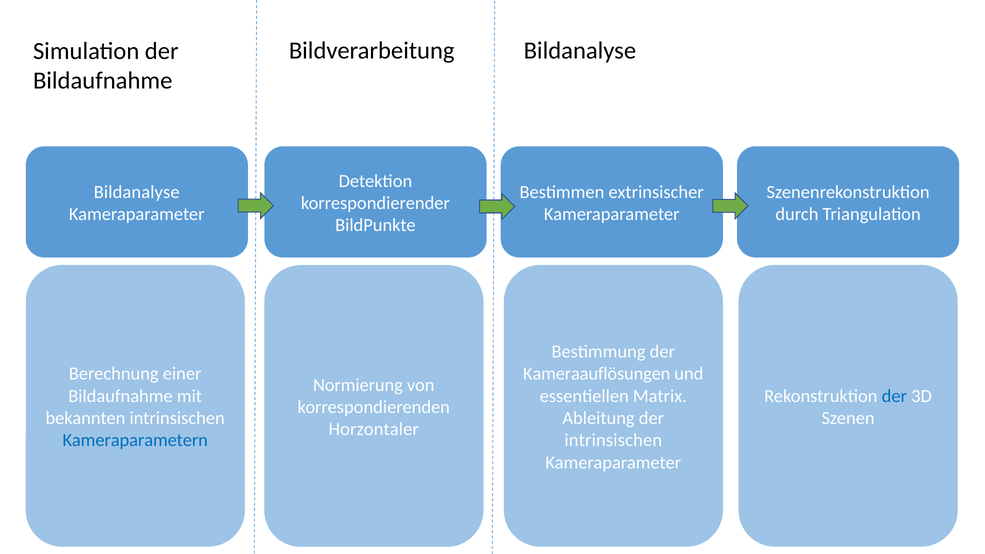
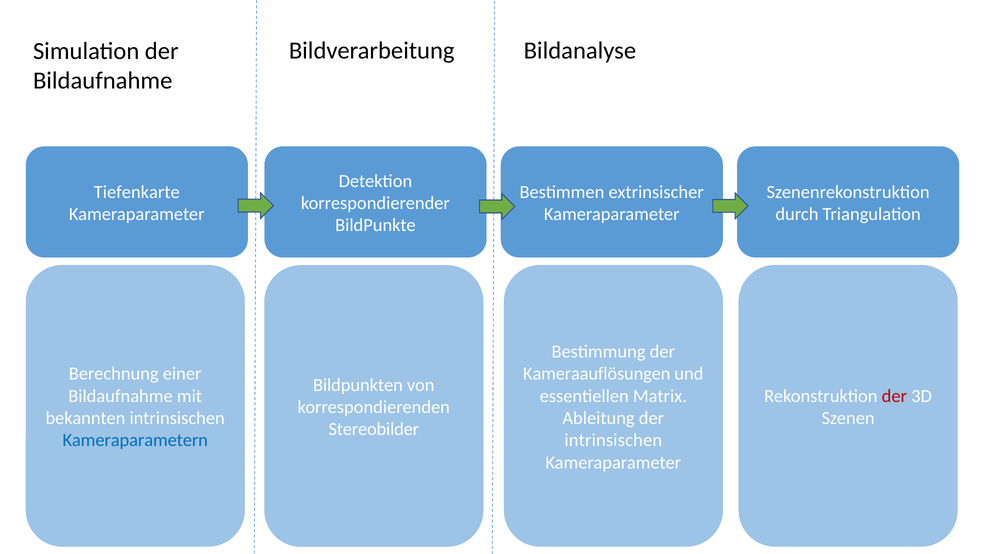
Bildanalyse at (137, 192): Bildanalyse -> Tiefenkarte
Normierung: Normierung -> Bildpunkten
der at (894, 396) colour: blue -> red
Horzontaler: Horzontaler -> Stereobilder
